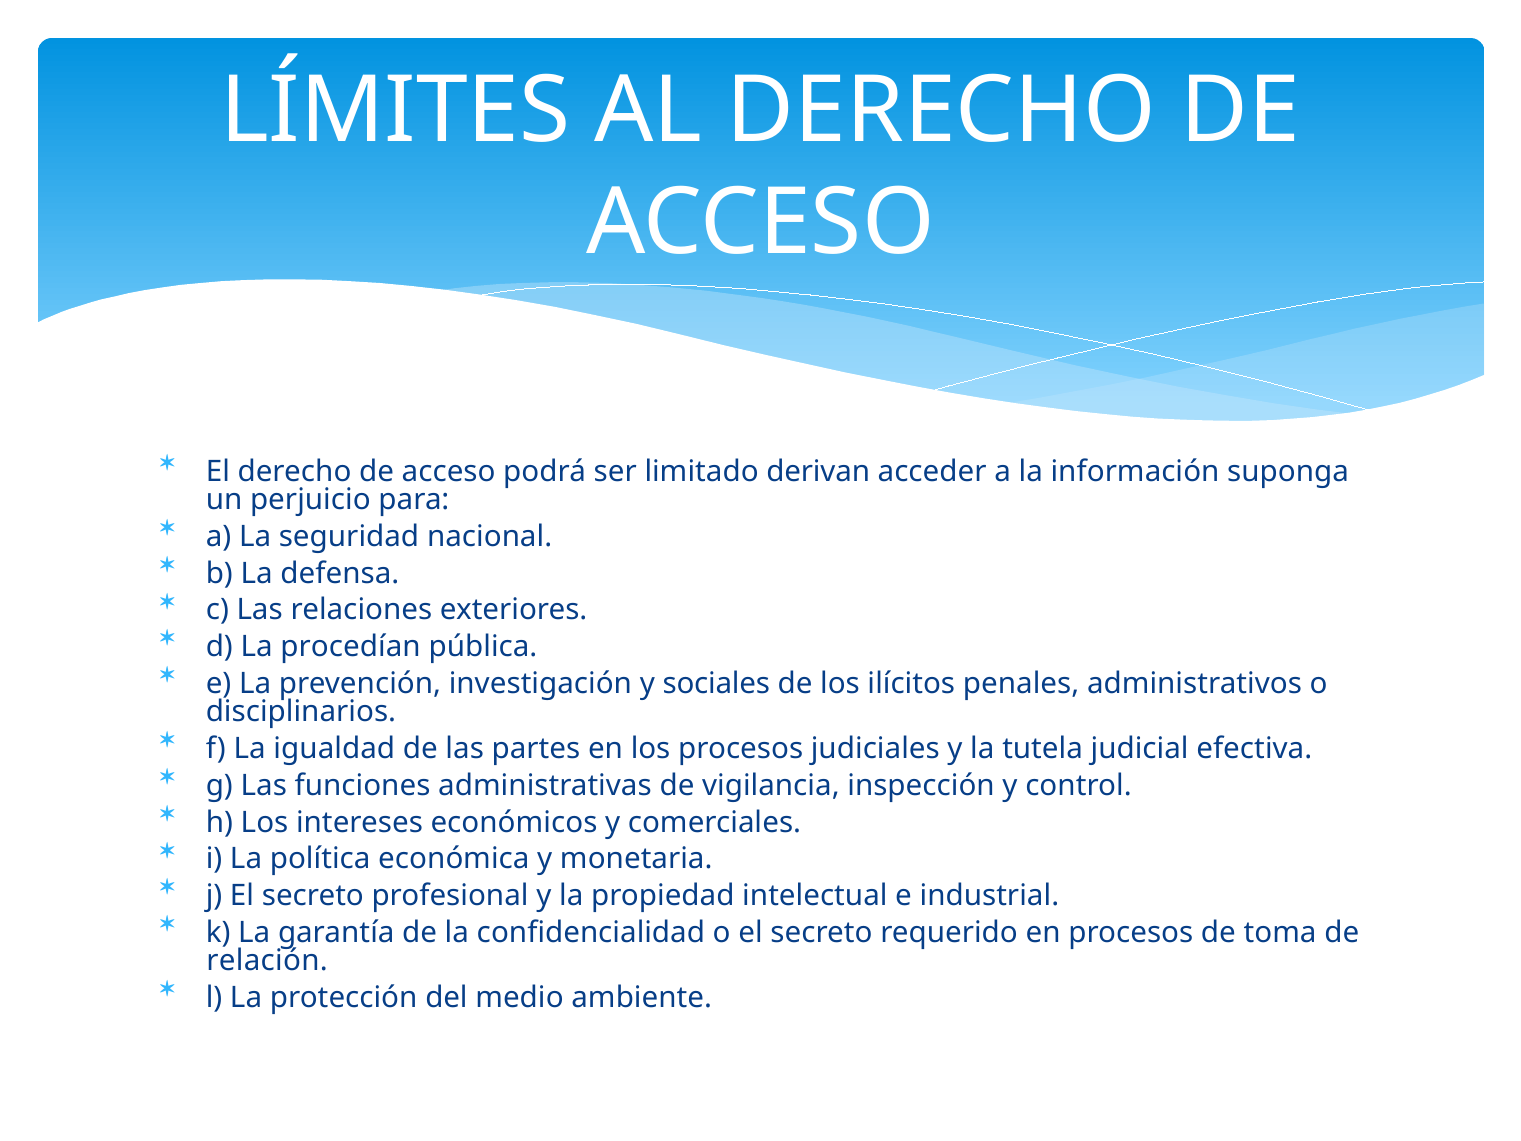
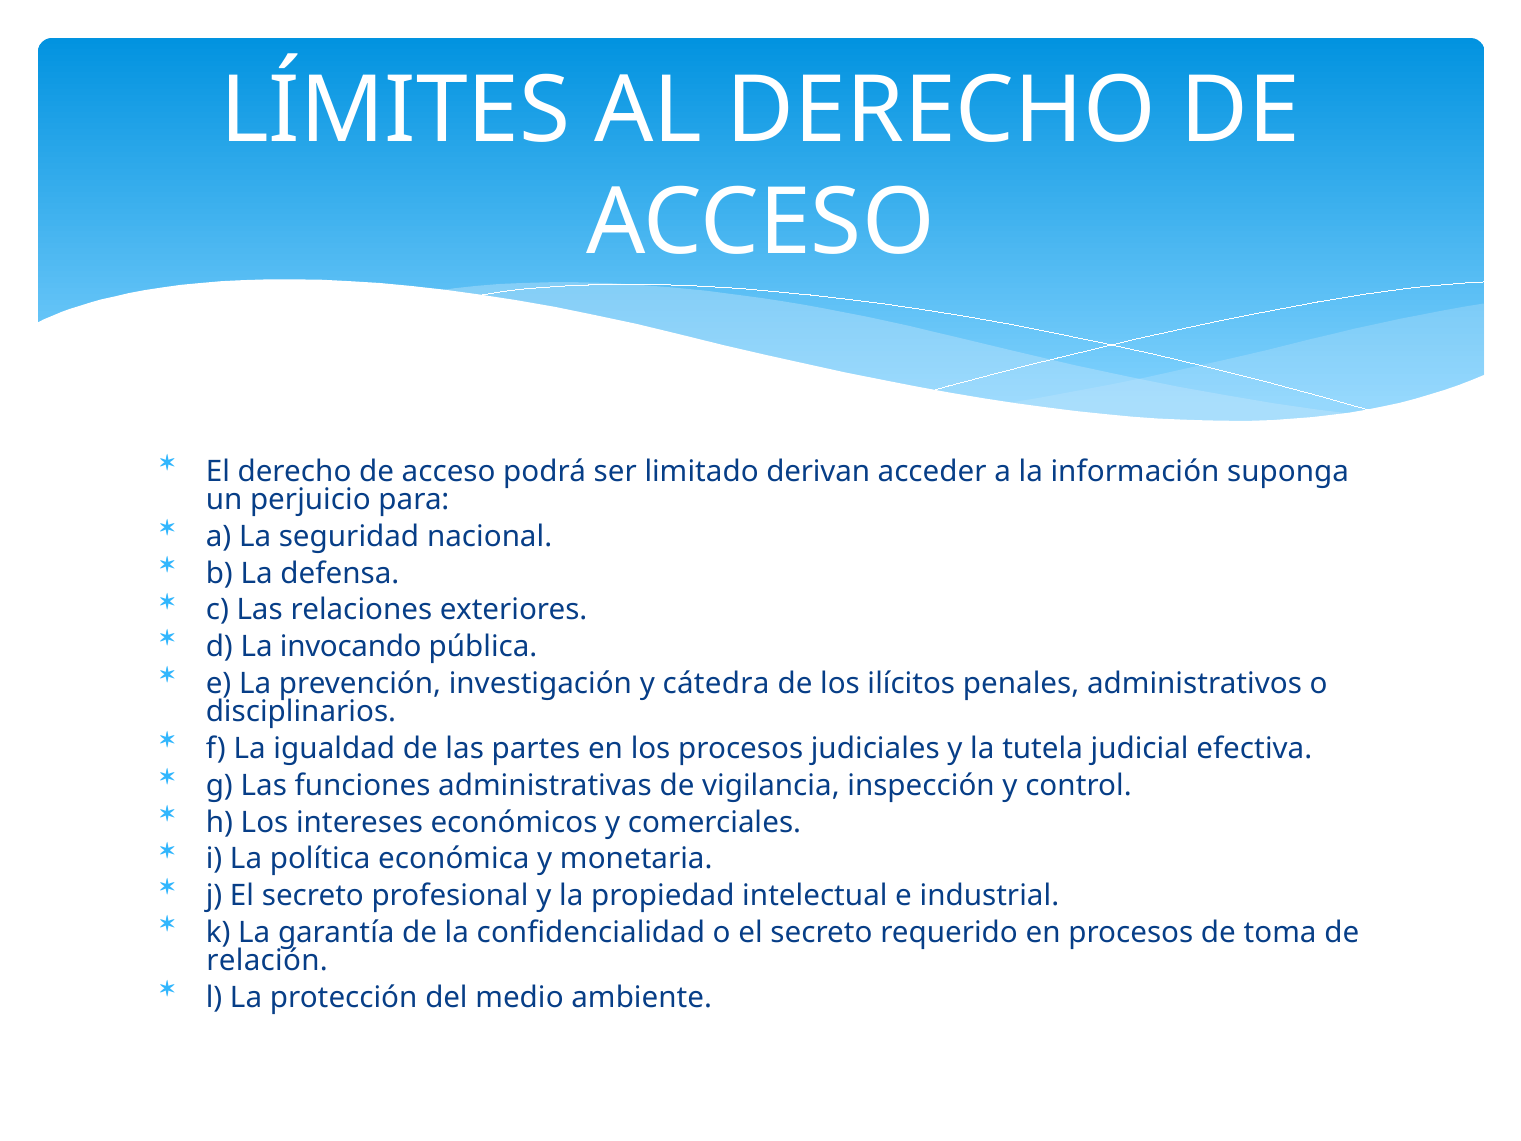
procedían: procedían -> invocando
sociales: sociales -> cátedra
